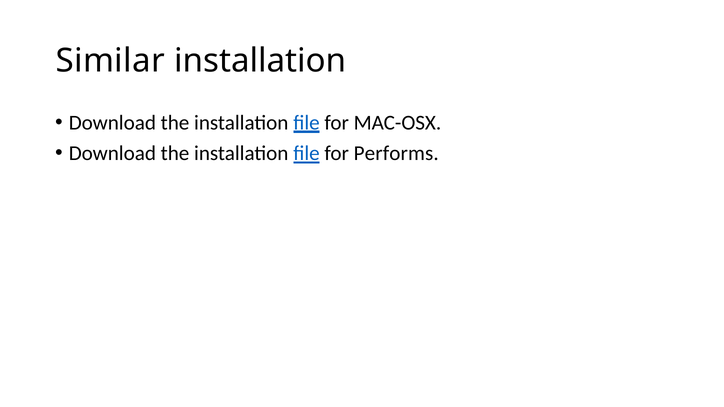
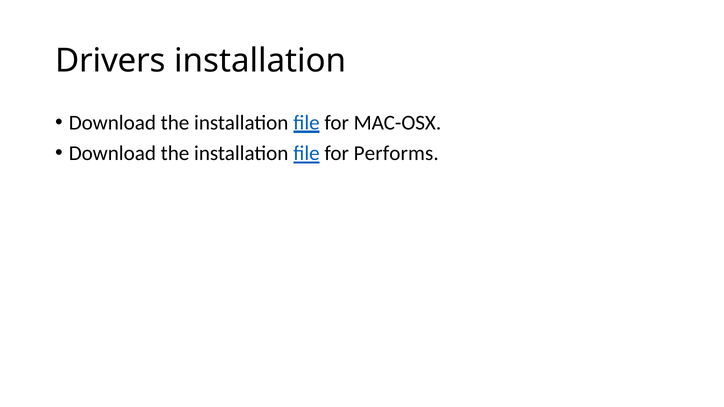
Similar: Similar -> Drivers
